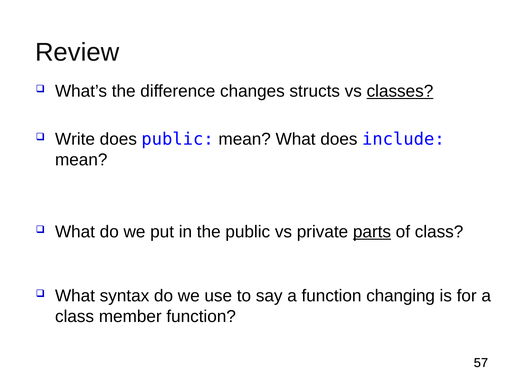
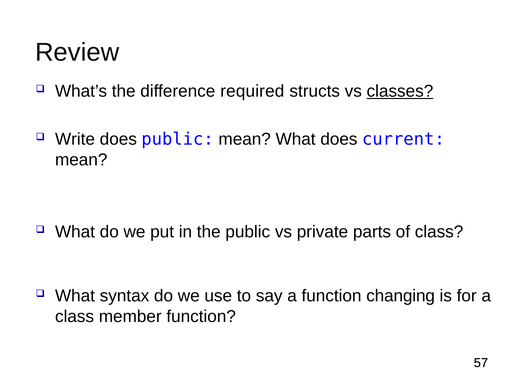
changes: changes -> required
include: include -> current
parts underline: present -> none
